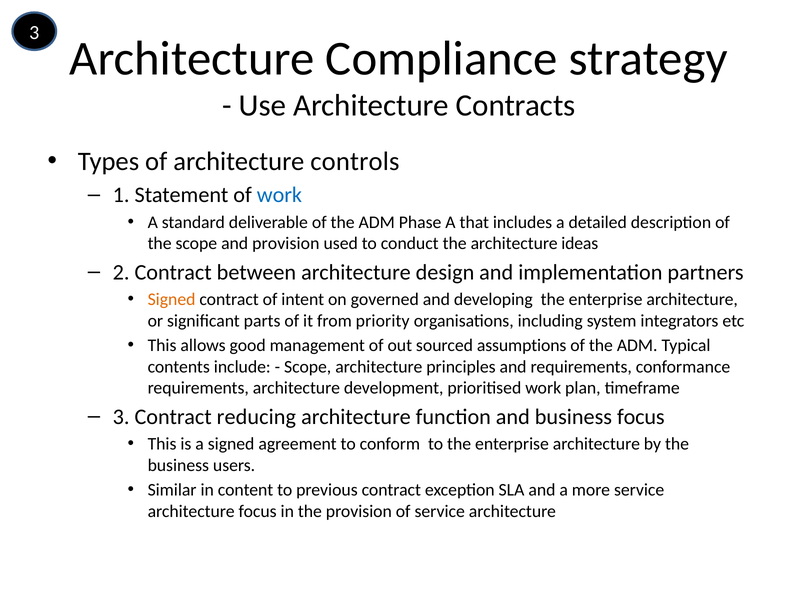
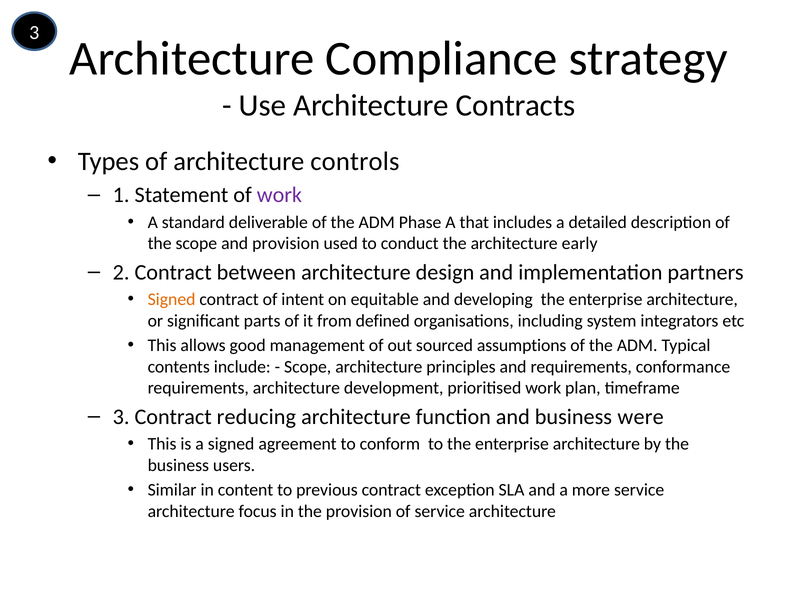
work at (279, 195) colour: blue -> purple
ideas: ideas -> early
governed: governed -> equitable
priority: priority -> defined
business focus: focus -> were
